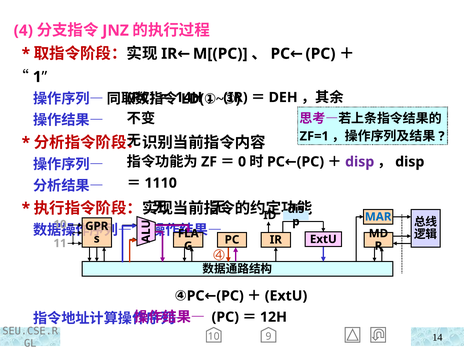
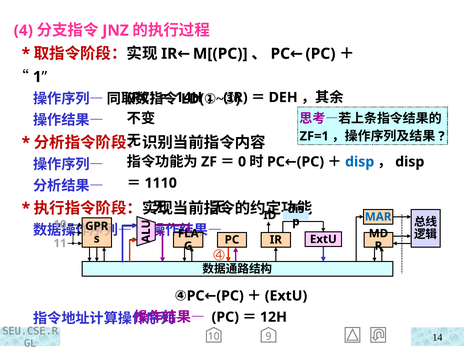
disp at (360, 162) colour: purple -> blue
